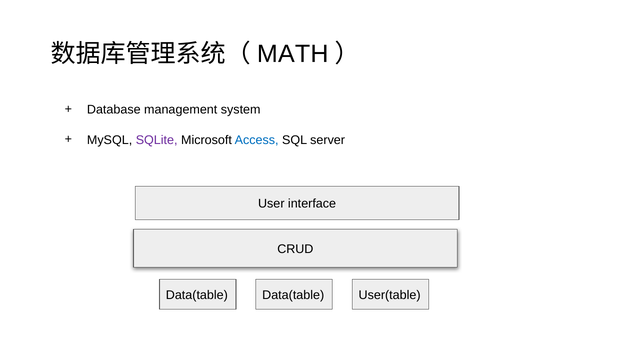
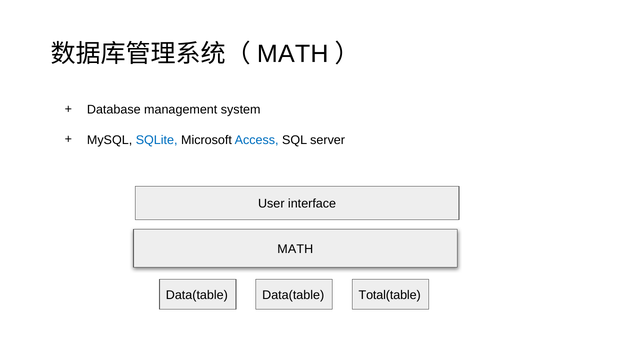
SQLite colour: purple -> blue
CRUD at (295, 249): CRUD -> MATH
User(table: User(table -> Total(table
